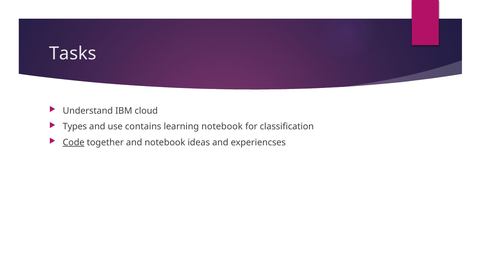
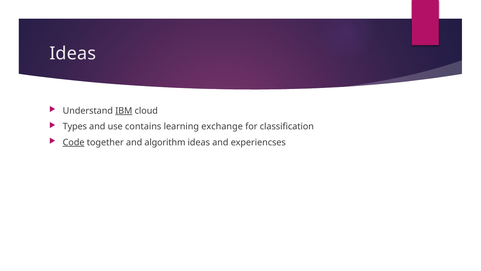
Tasks at (73, 54): Tasks -> Ideas
IBM underline: none -> present
learning notebook: notebook -> exchange
and notebook: notebook -> algorithm
